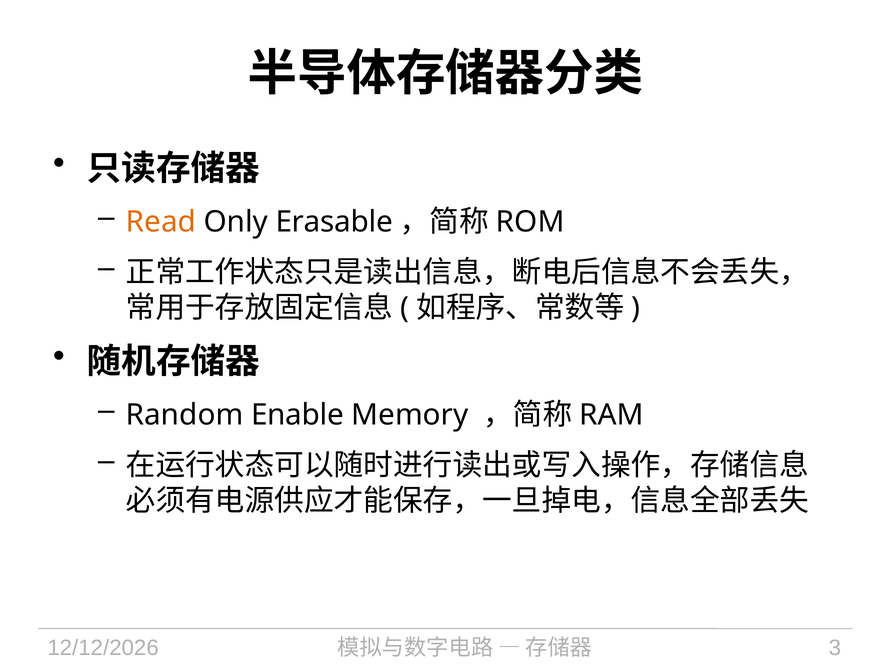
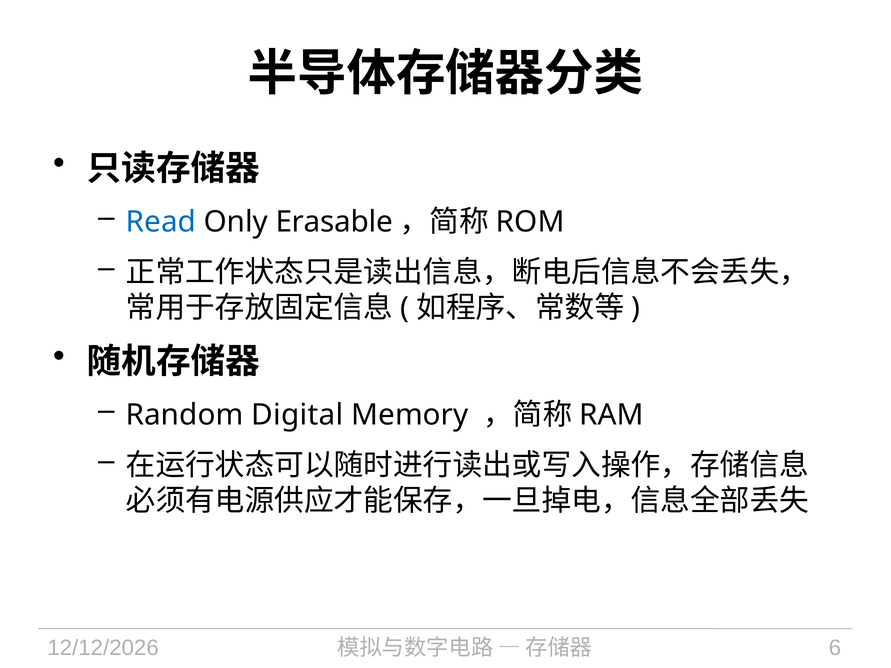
Read colour: orange -> blue
Enable: Enable -> Digital
3: 3 -> 6
